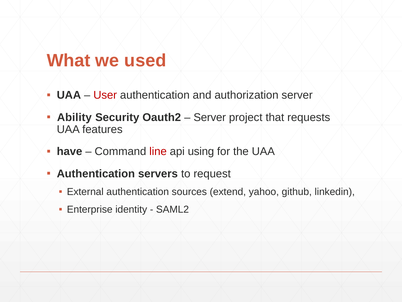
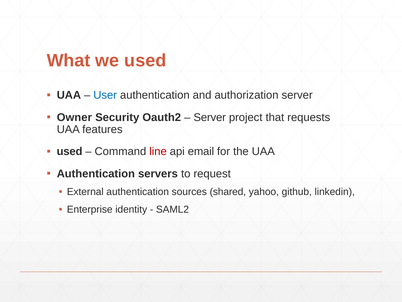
User colour: red -> blue
Ability: Ability -> Owner
have at (70, 151): have -> used
using: using -> email
extend: extend -> shared
